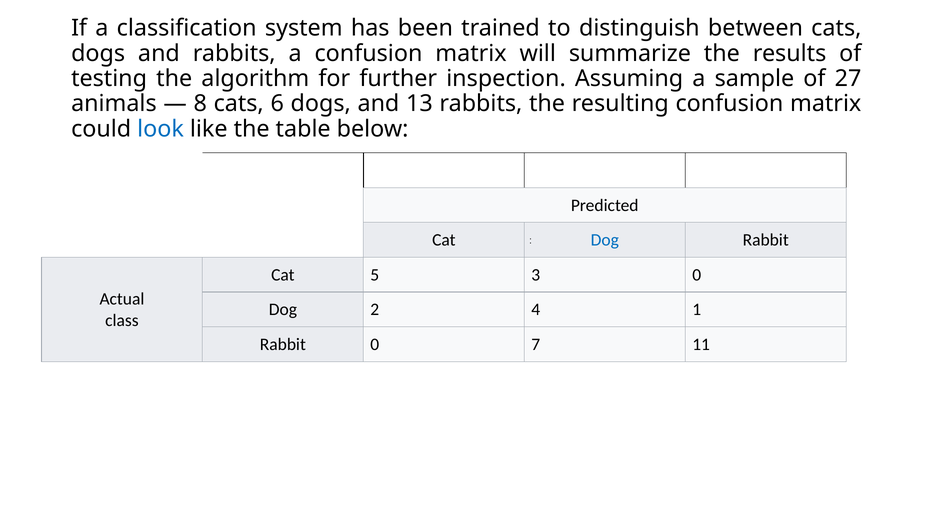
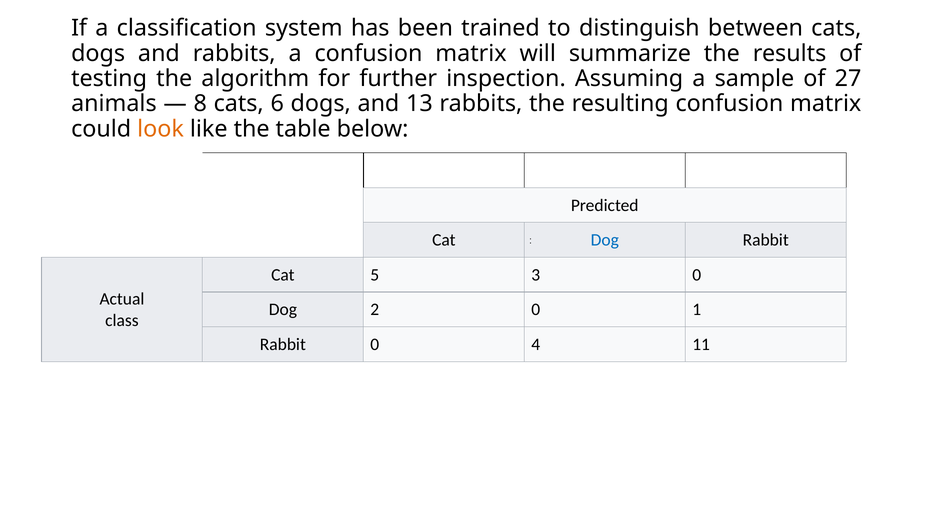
look colour: blue -> orange
2 4: 4 -> 0
7: 7 -> 4
